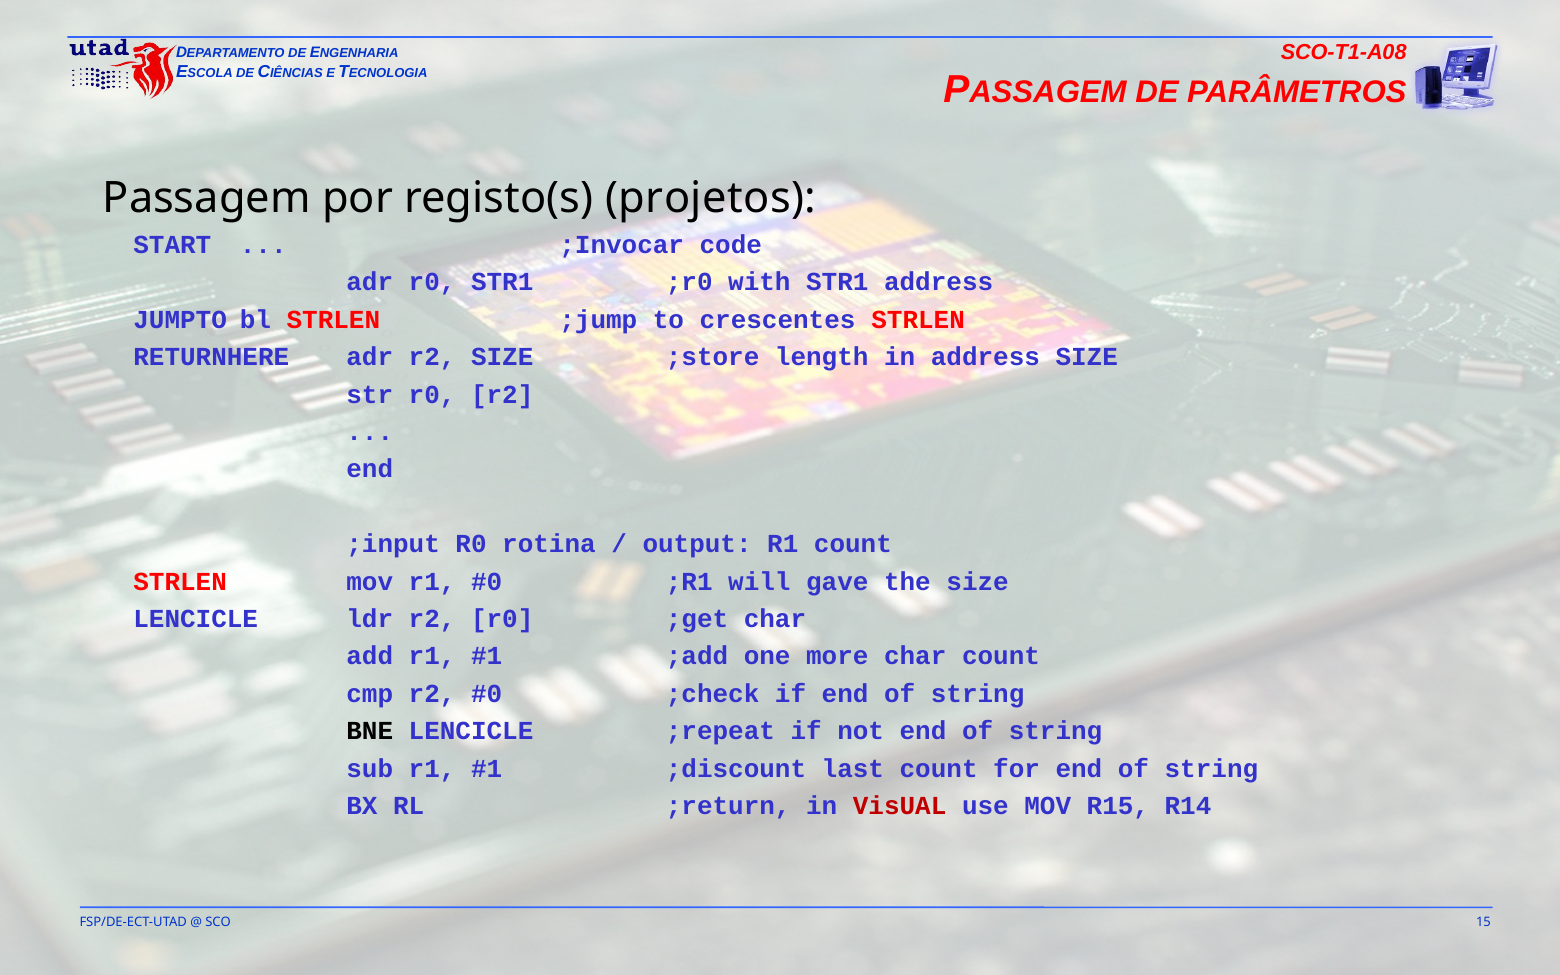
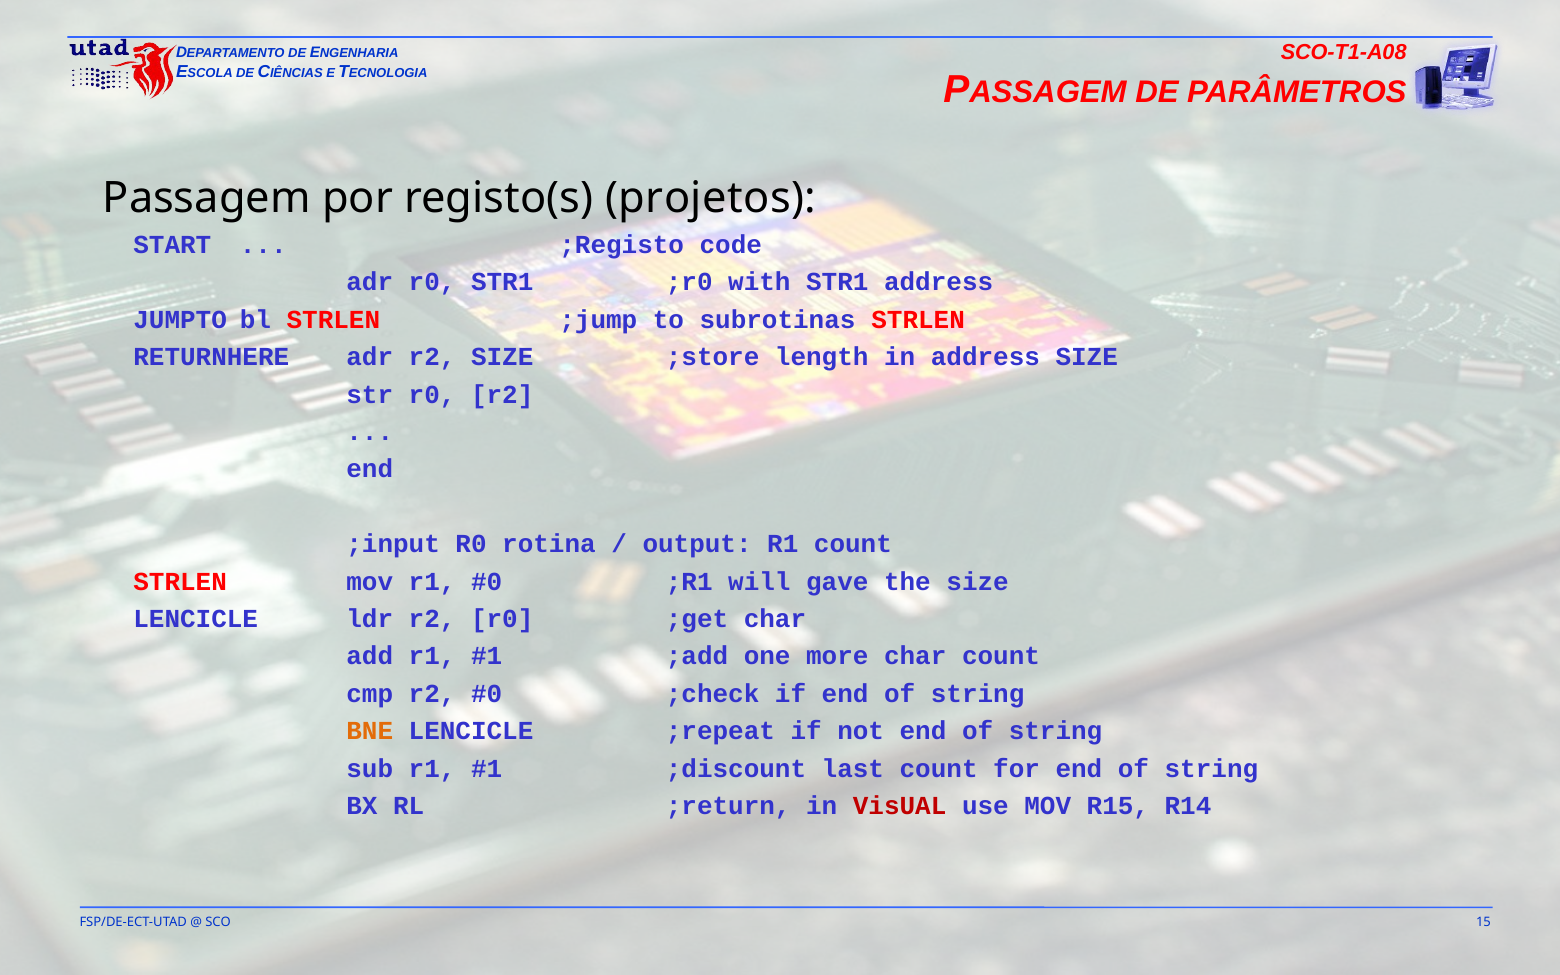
;Invocar: ;Invocar -> ;Registo
crescentes: crescentes -> subrotinas
BNE colour: black -> orange
